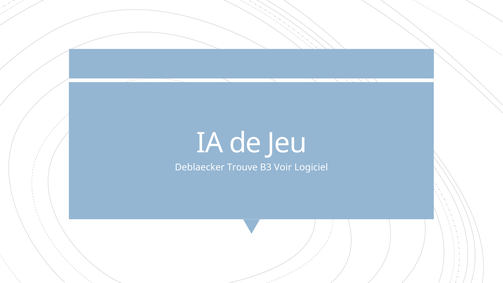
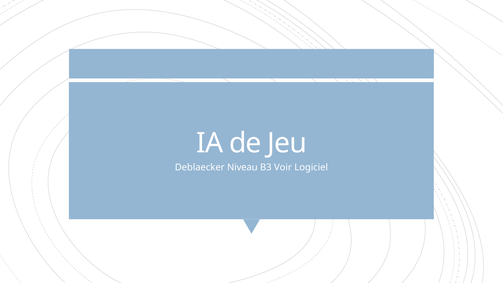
Trouve: Trouve -> Niveau
